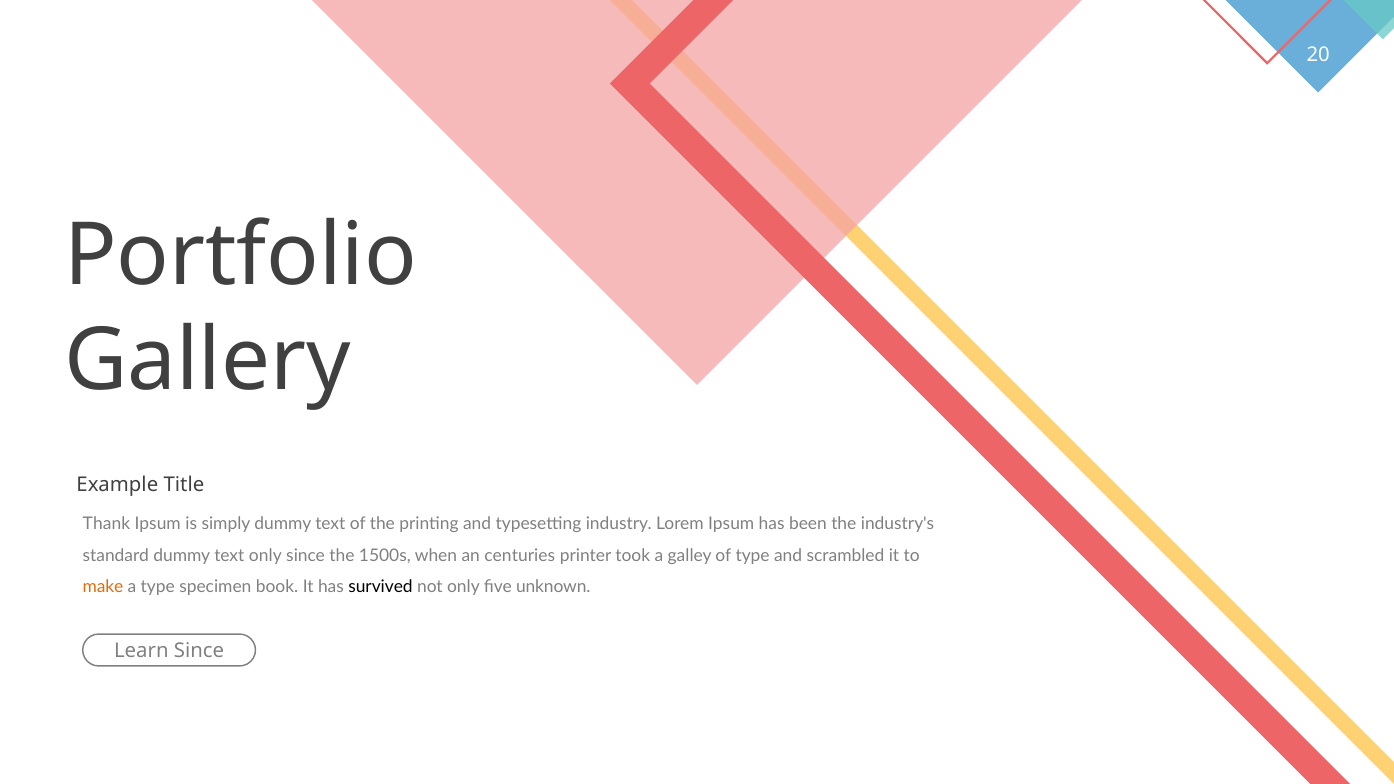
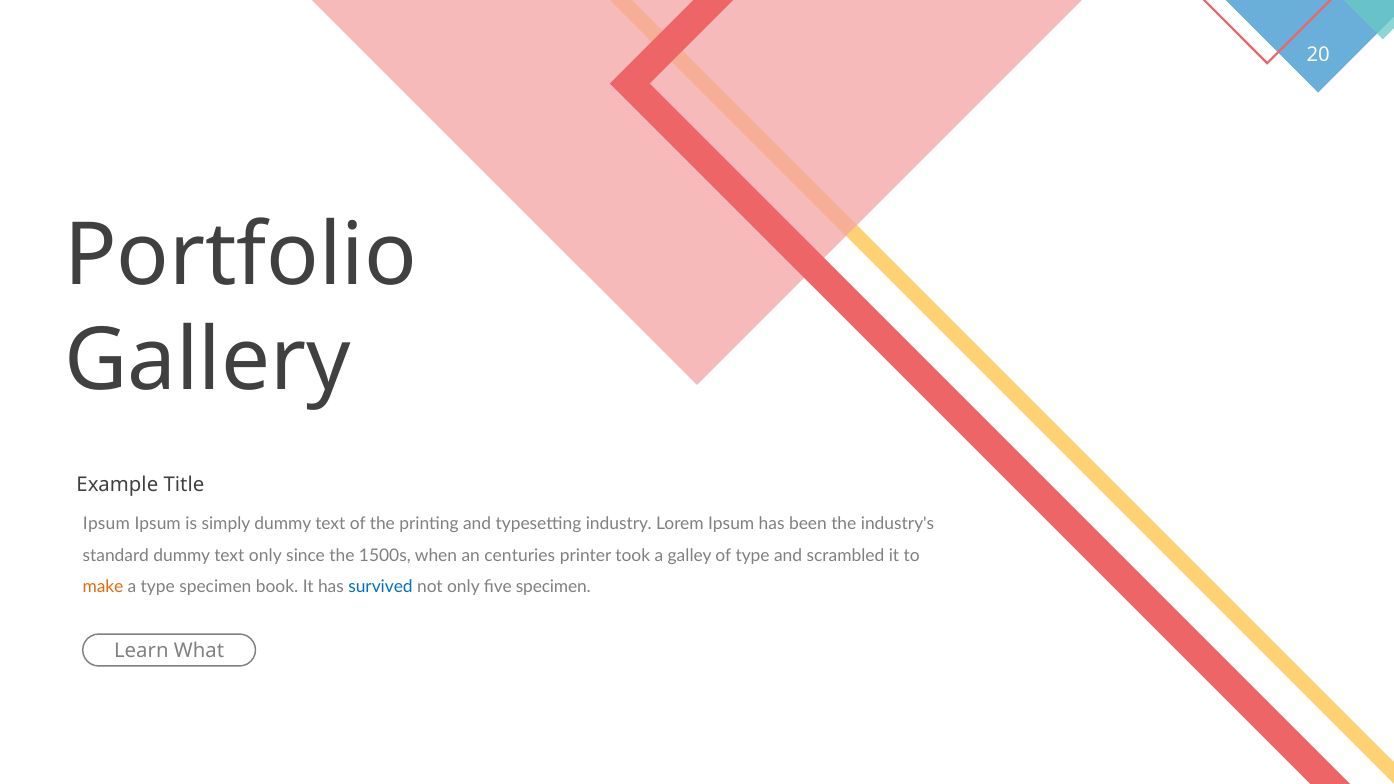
Thank at (106, 524): Thank -> Ipsum
survived colour: black -> blue
five unknown: unknown -> specimen
Learn Since: Since -> What
